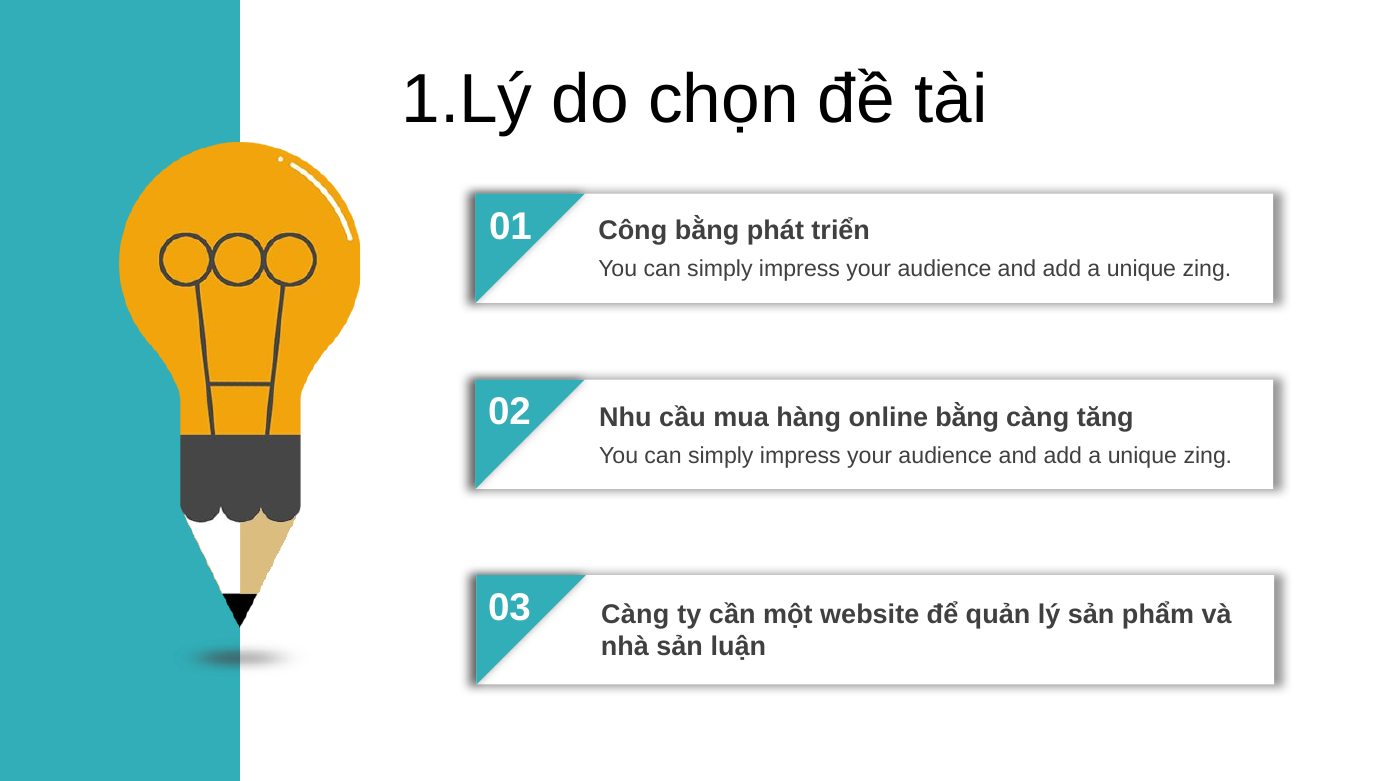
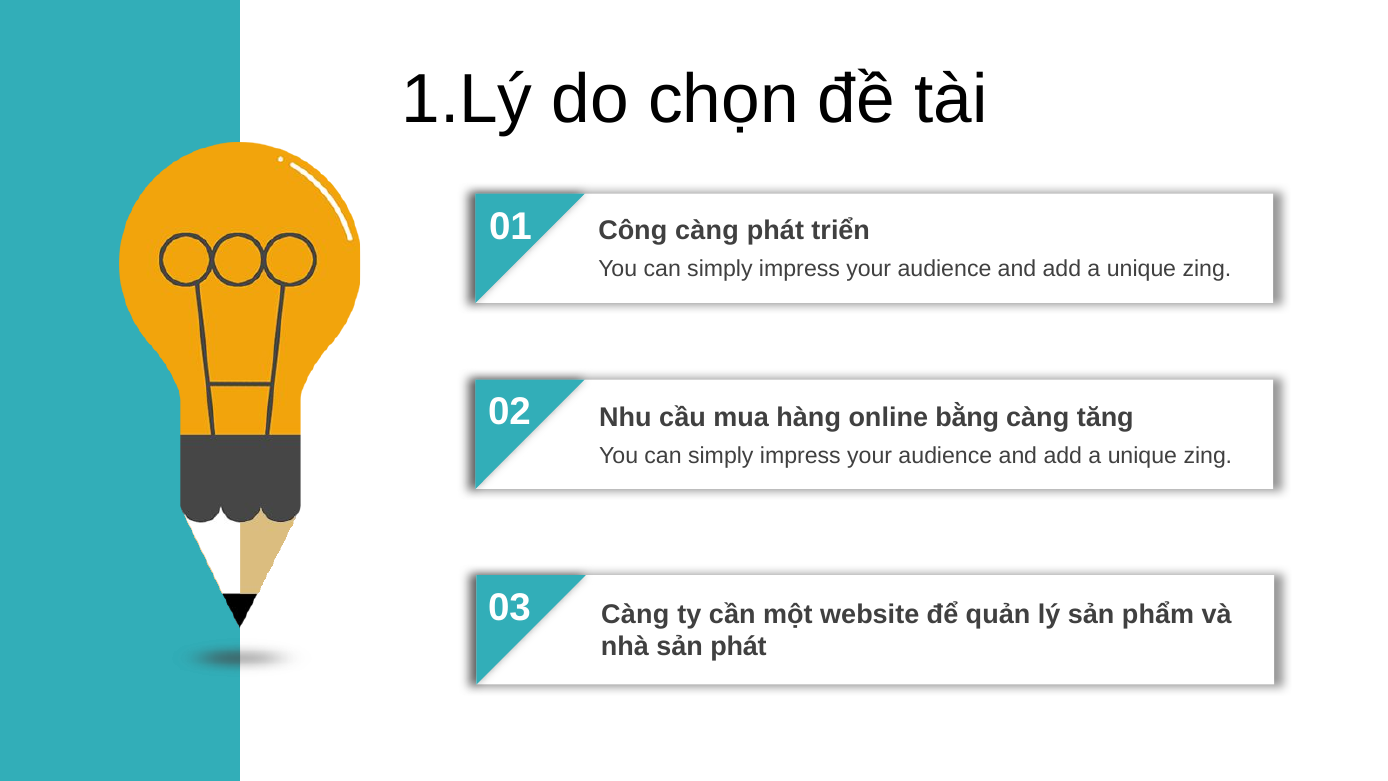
Công bằng: bằng -> càng
sản luận: luận -> phát
